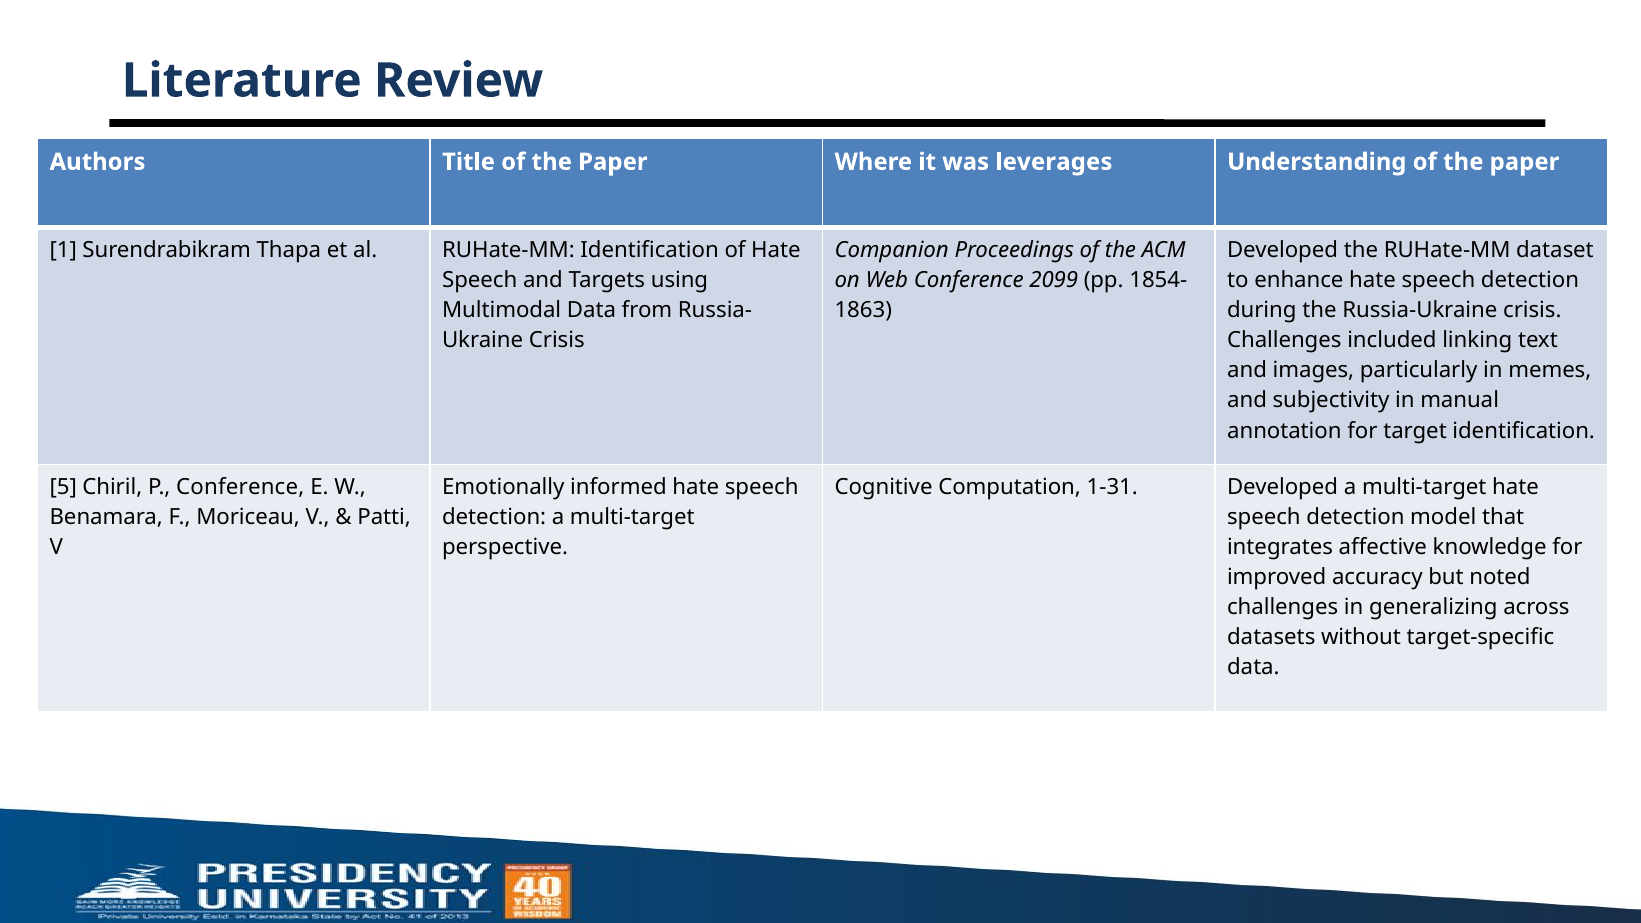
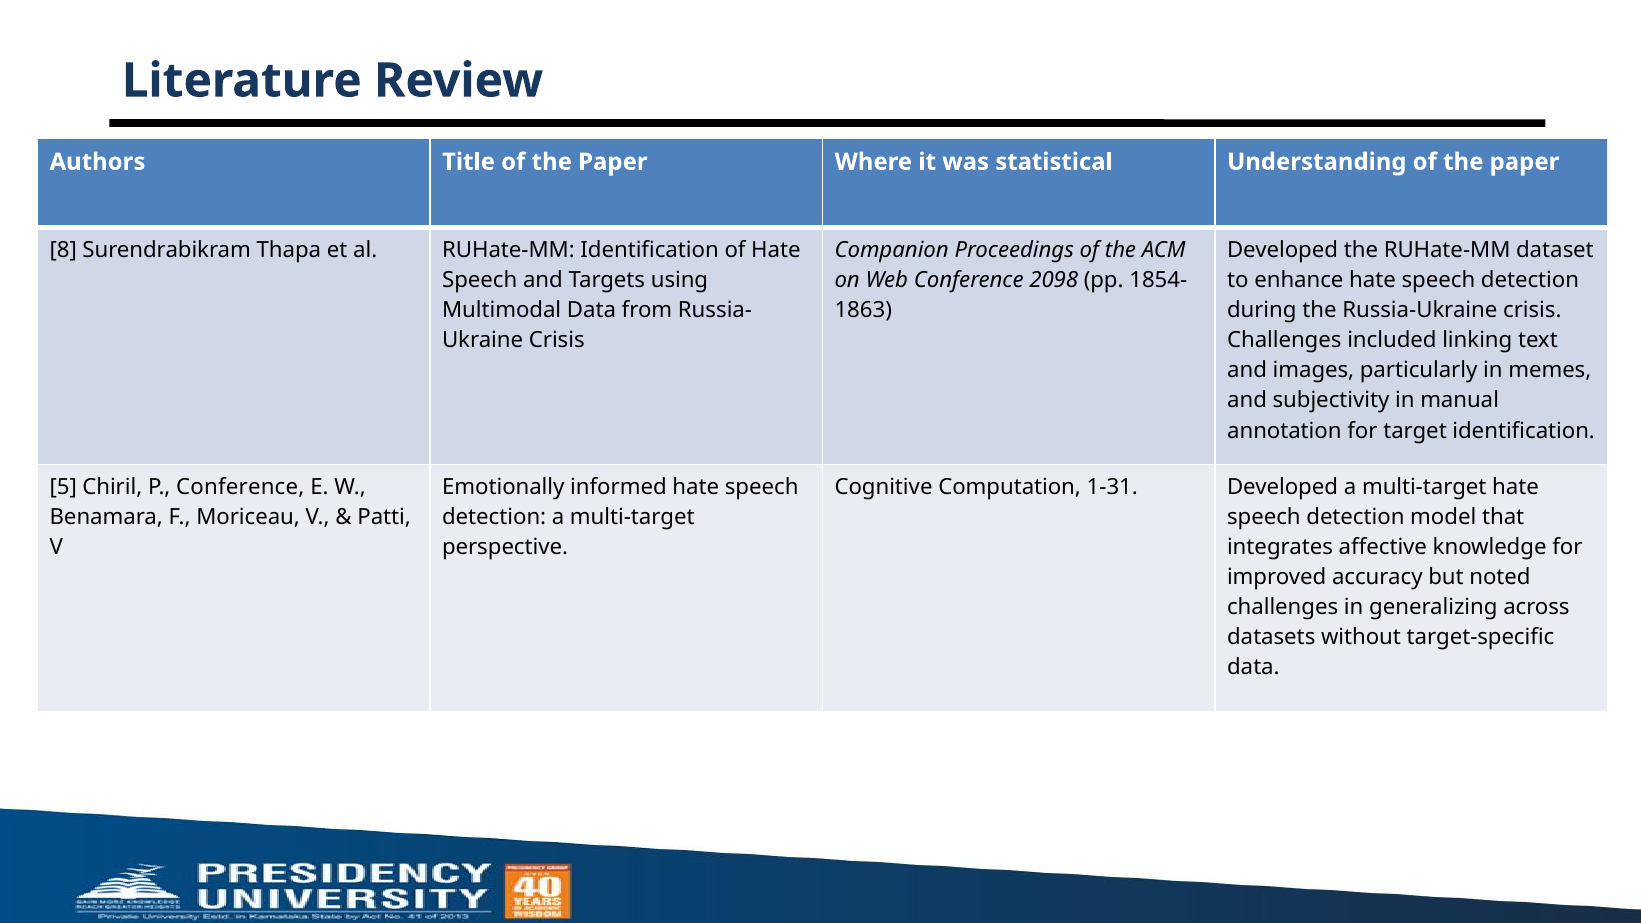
leverages: leverages -> statistical
1: 1 -> 8
2099: 2099 -> 2098
